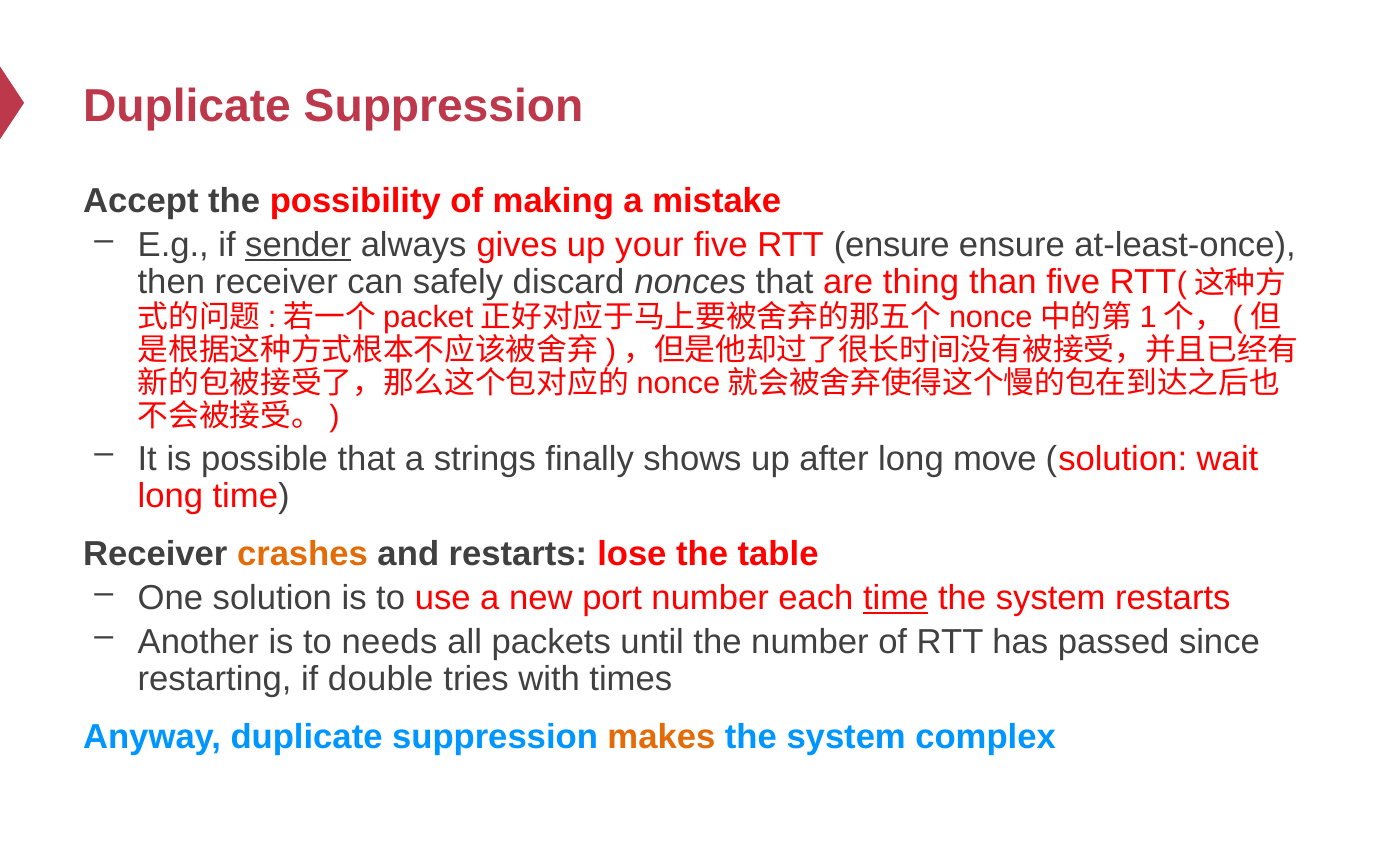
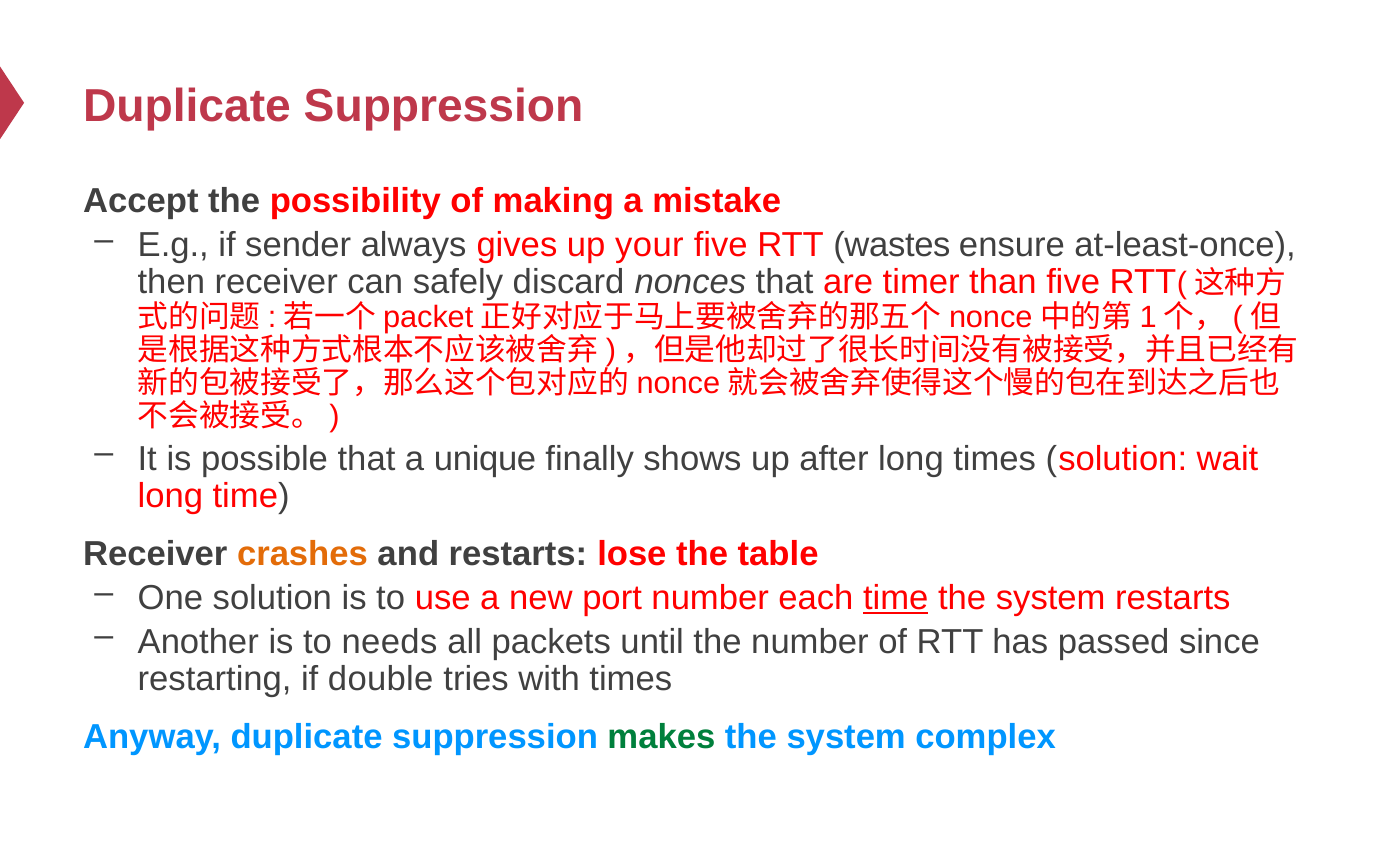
sender underline: present -> none
RTT ensure: ensure -> wastes
thing: thing -> timer
strings: strings -> unique
long move: move -> times
makes colour: orange -> green
